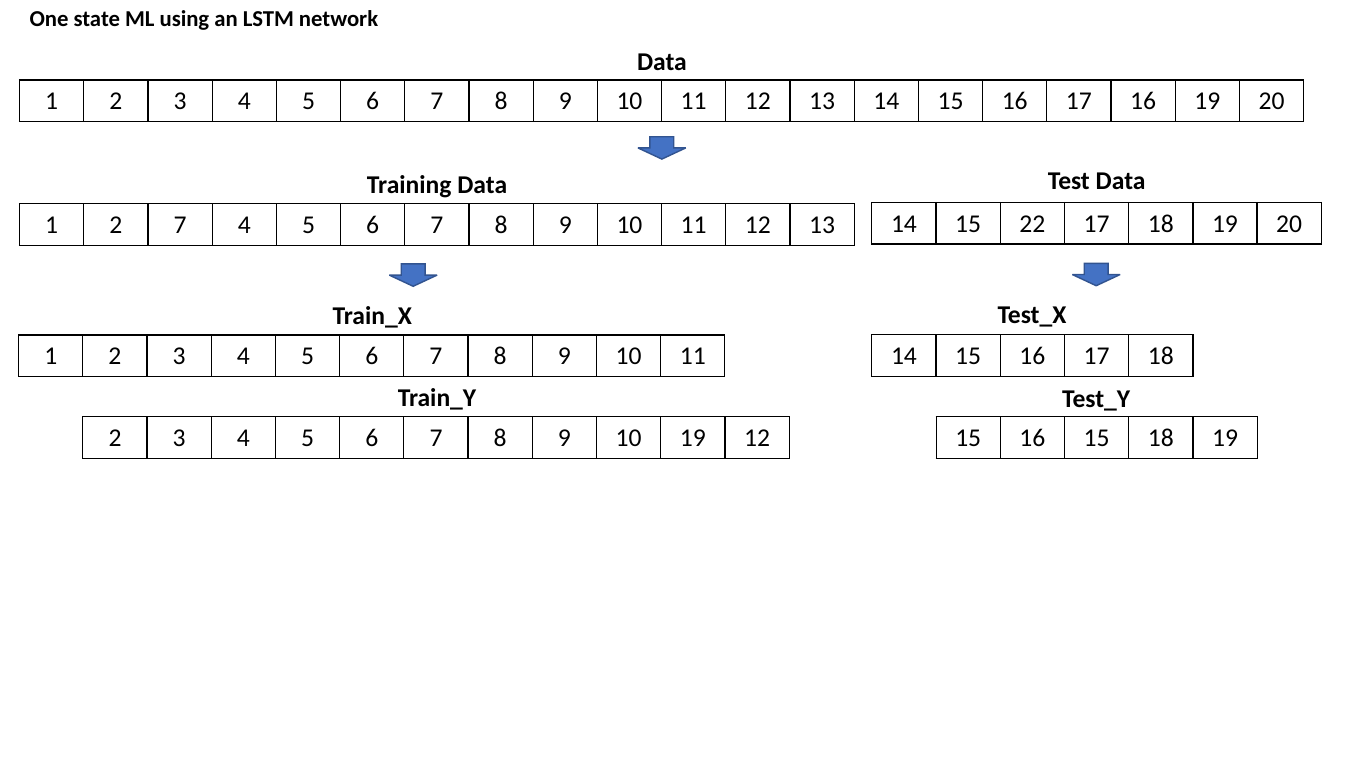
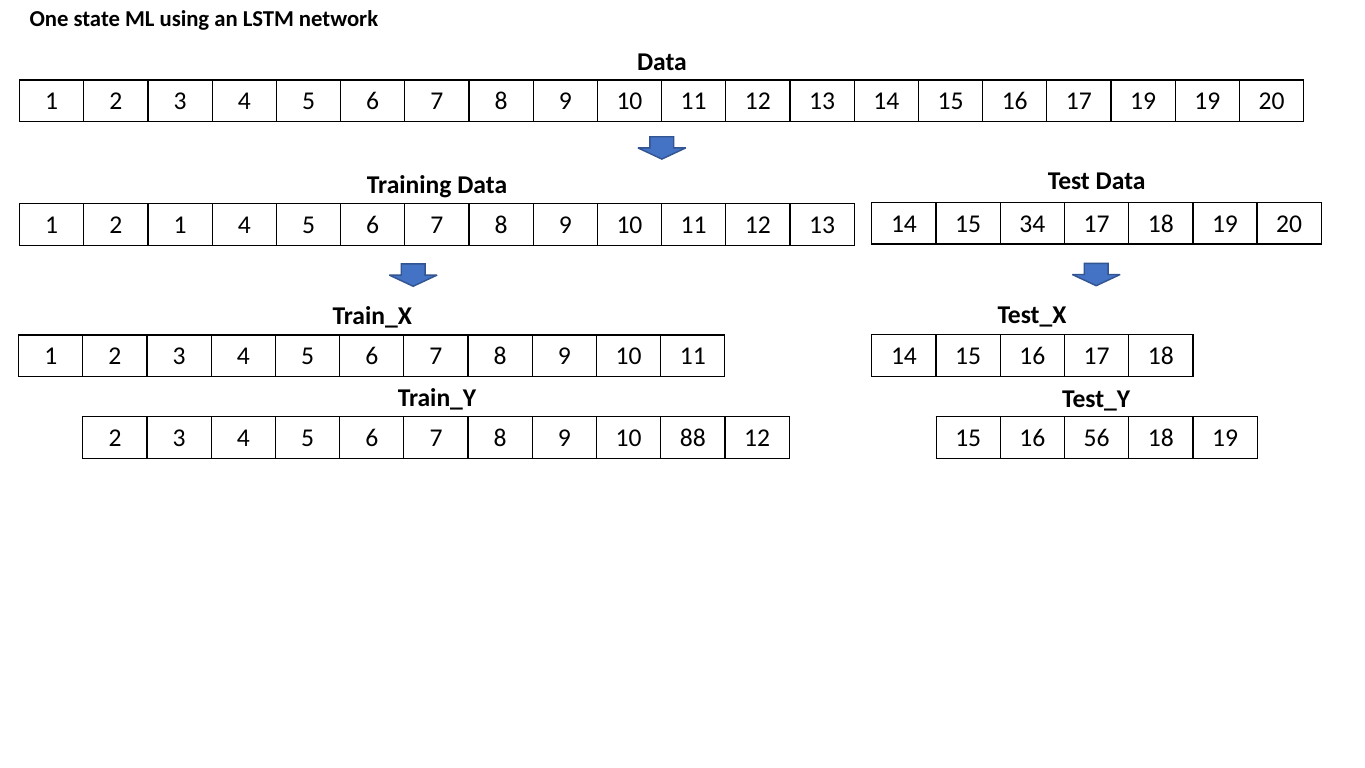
17 16: 16 -> 19
2 7: 7 -> 1
22: 22 -> 34
10 19: 19 -> 88
16 15: 15 -> 56
